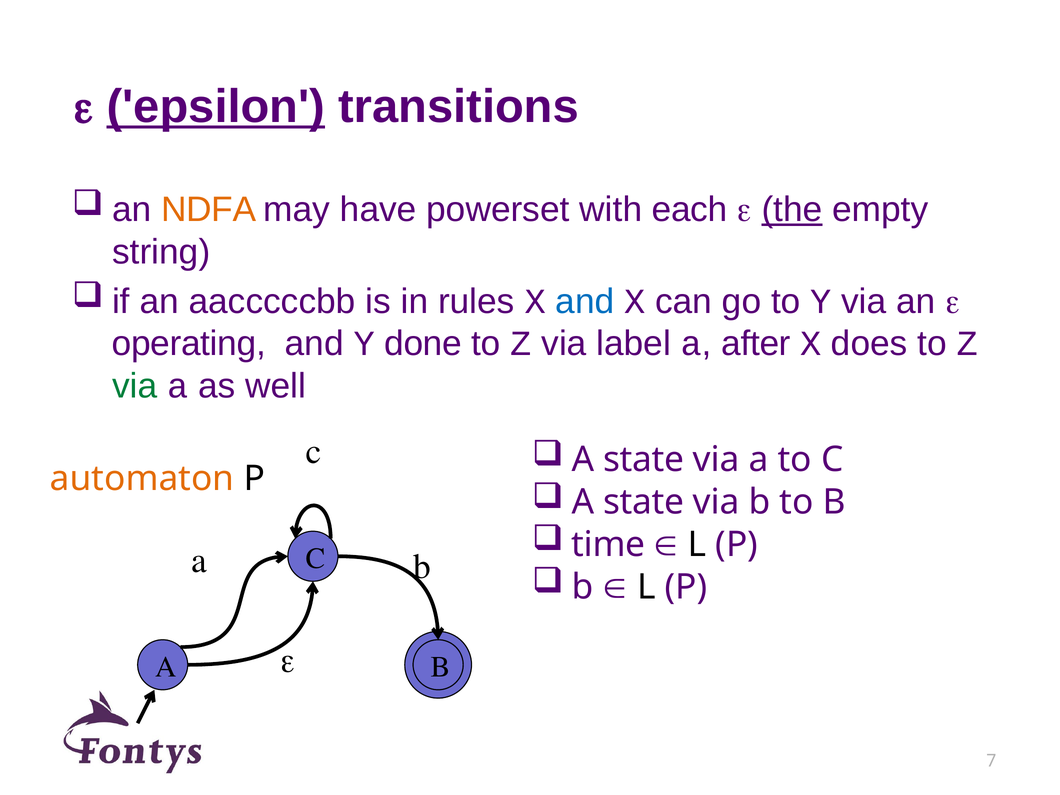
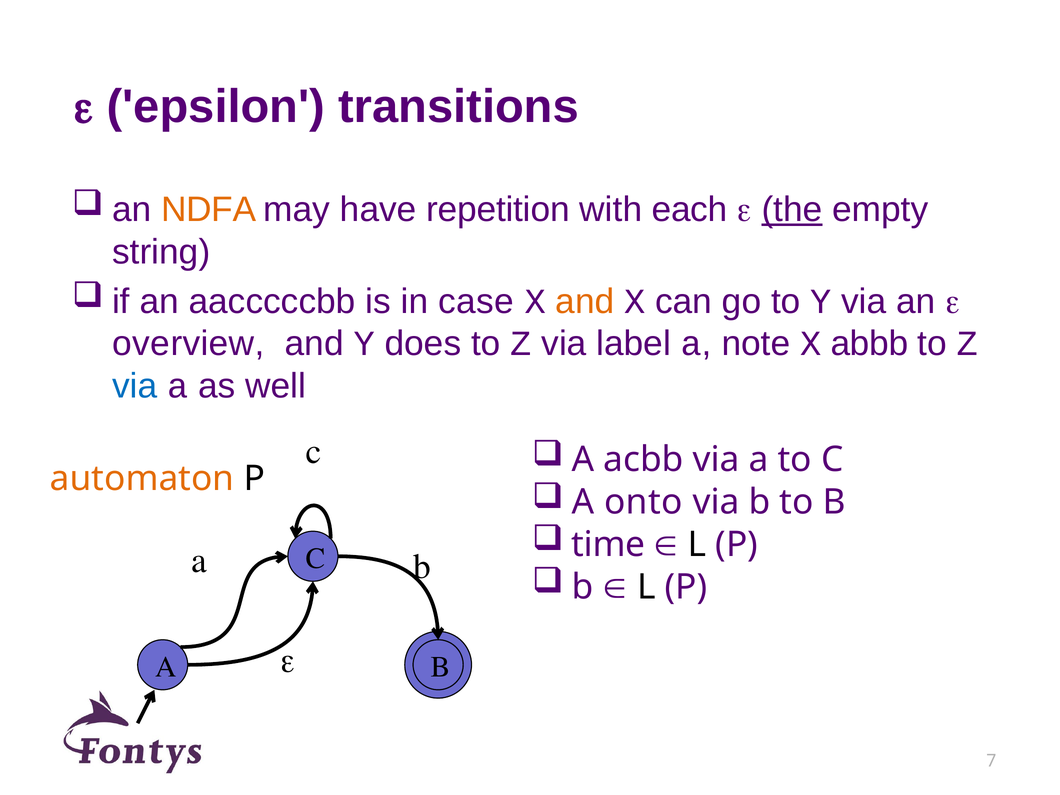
epsilon underline: present -> none
powerset: powerset -> repetition
rules: rules -> case
and at (585, 301) colour: blue -> orange
operating: operating -> overview
done: done -> does
after: after -> note
does: does -> abbb
via at (135, 386) colour: green -> blue
state at (644, 460): state -> acbb
state at (644, 502): state -> onto
